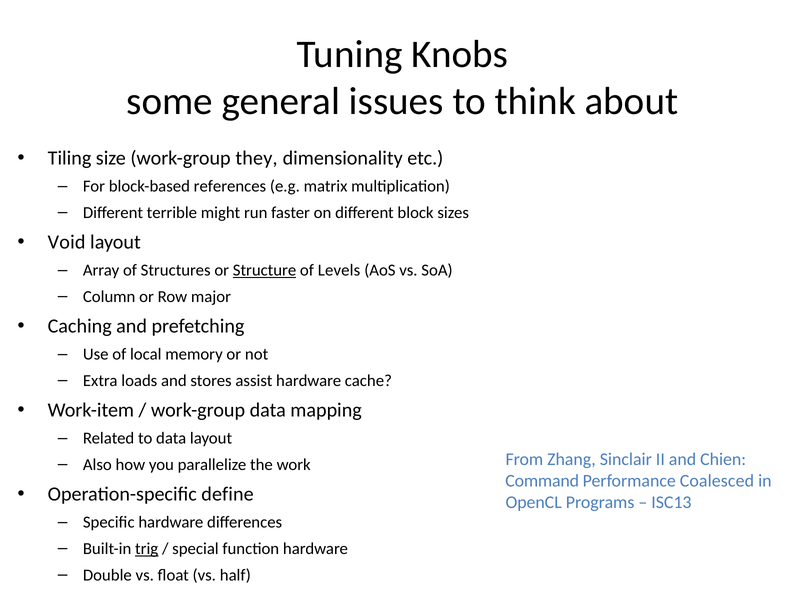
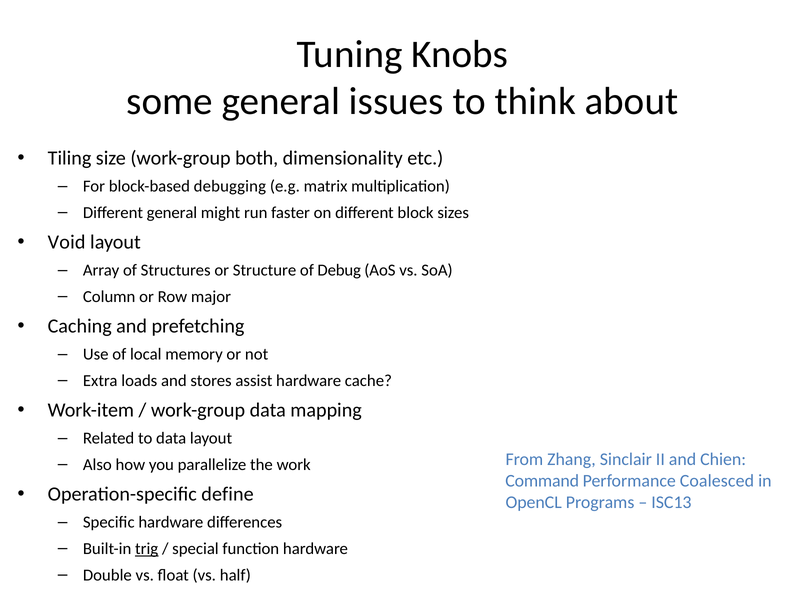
they: they -> both
references: references -> debugging
Different terrible: terrible -> general
Structure underline: present -> none
Levels: Levels -> Debug
